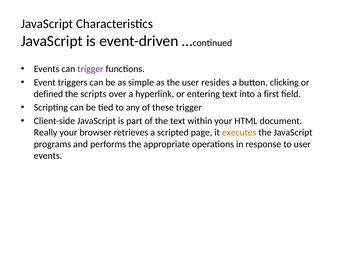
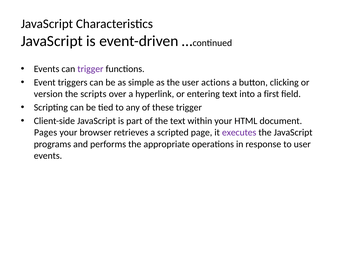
resides: resides -> actions
defined: defined -> version
Really: Really -> Pages
executes colour: orange -> purple
